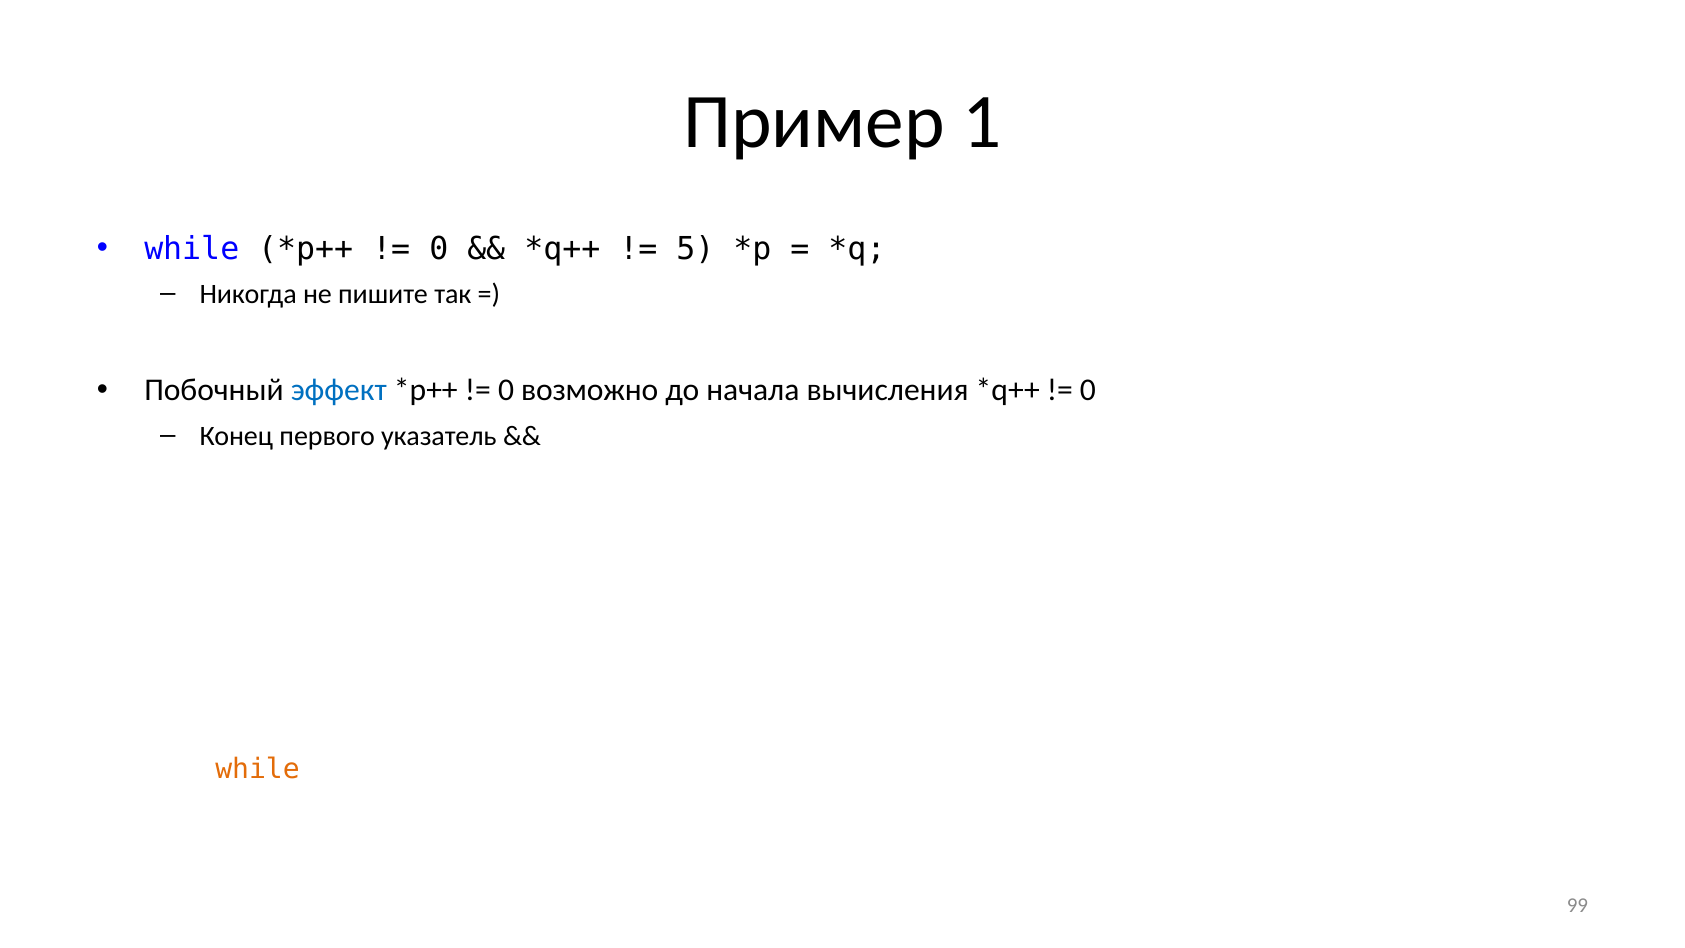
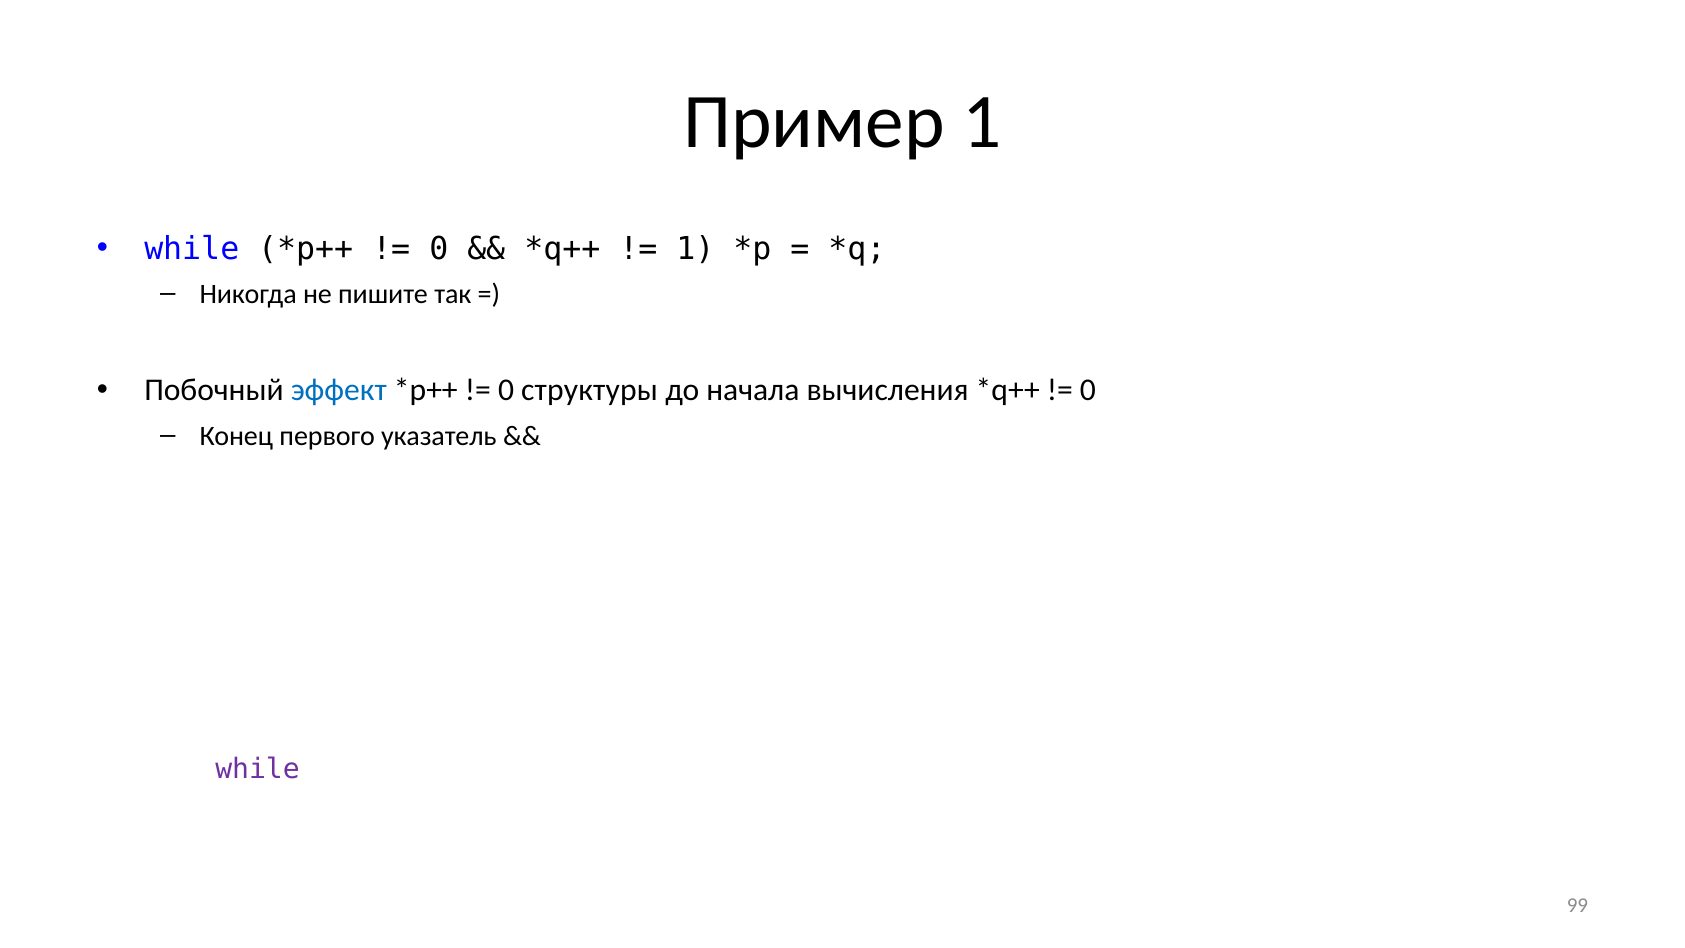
5 at (695, 249): 5 -> 1
возможно: возможно -> структуры
while at (257, 769) colour: orange -> purple
